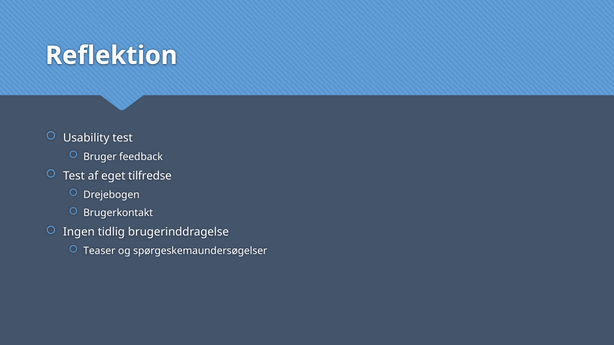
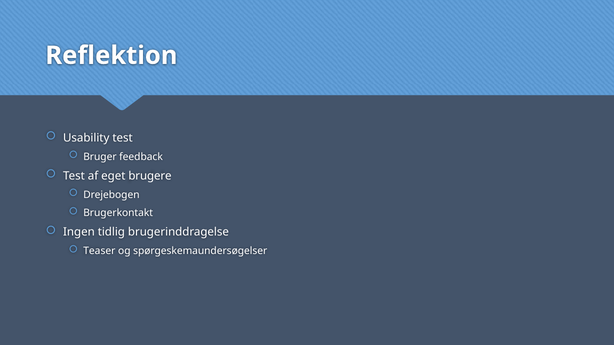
tilfredse: tilfredse -> brugere
